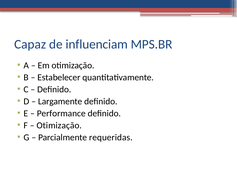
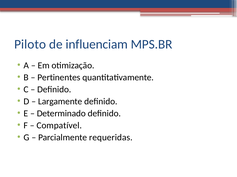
Capaz: Capaz -> Piloto
Estabelecer: Estabelecer -> Pertinentes
Performance: Performance -> Determinado
Otimização at (59, 126): Otimização -> Compatível
